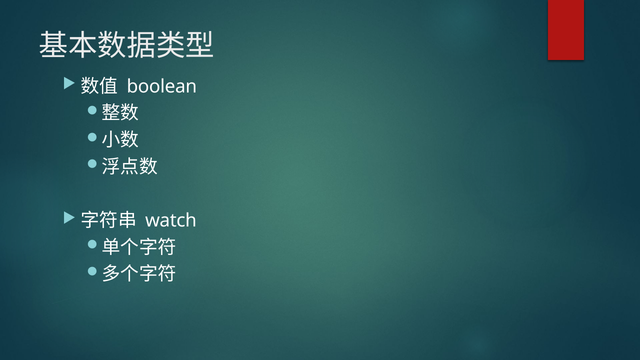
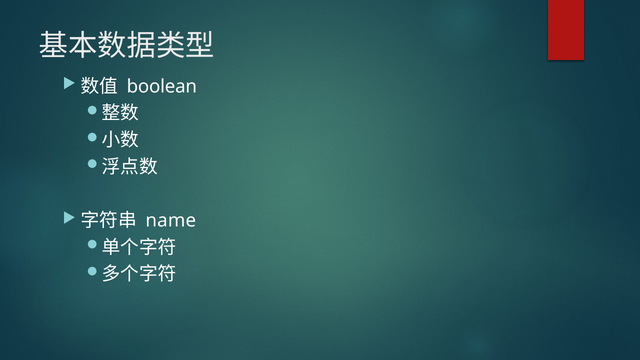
watch: watch -> name
